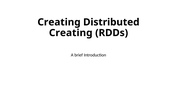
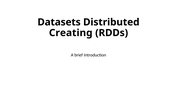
Creating at (59, 22): Creating -> Datasets
